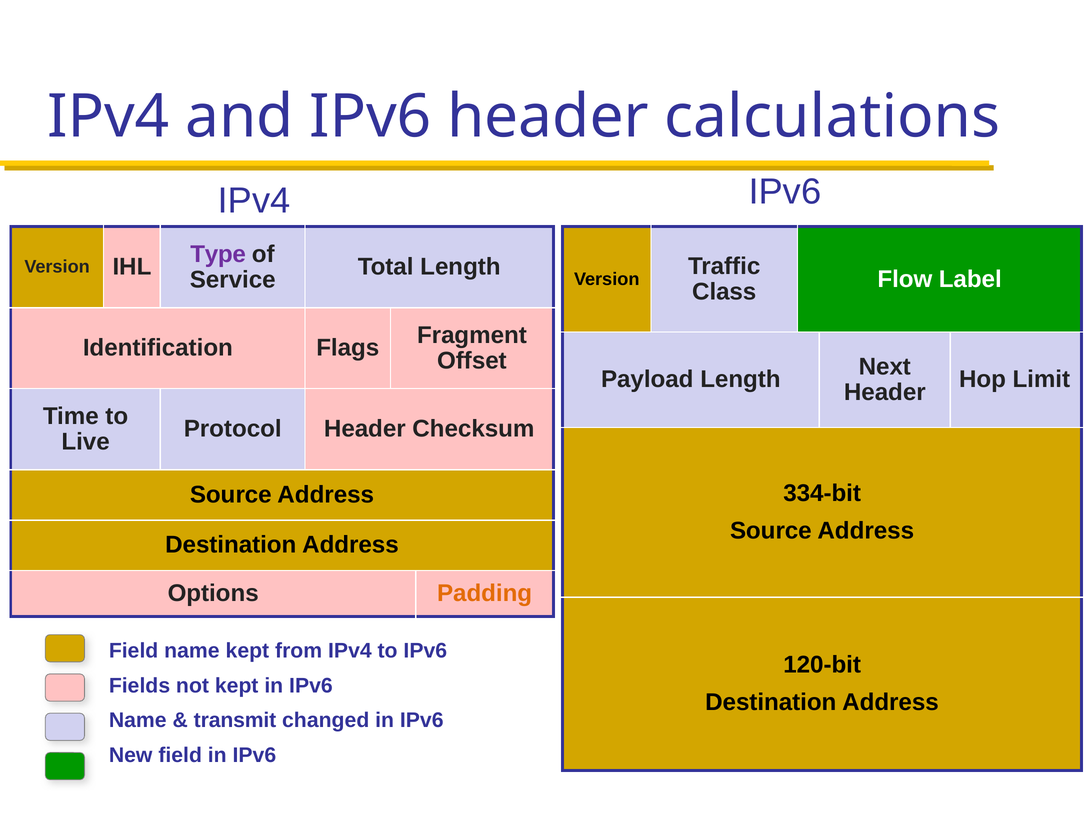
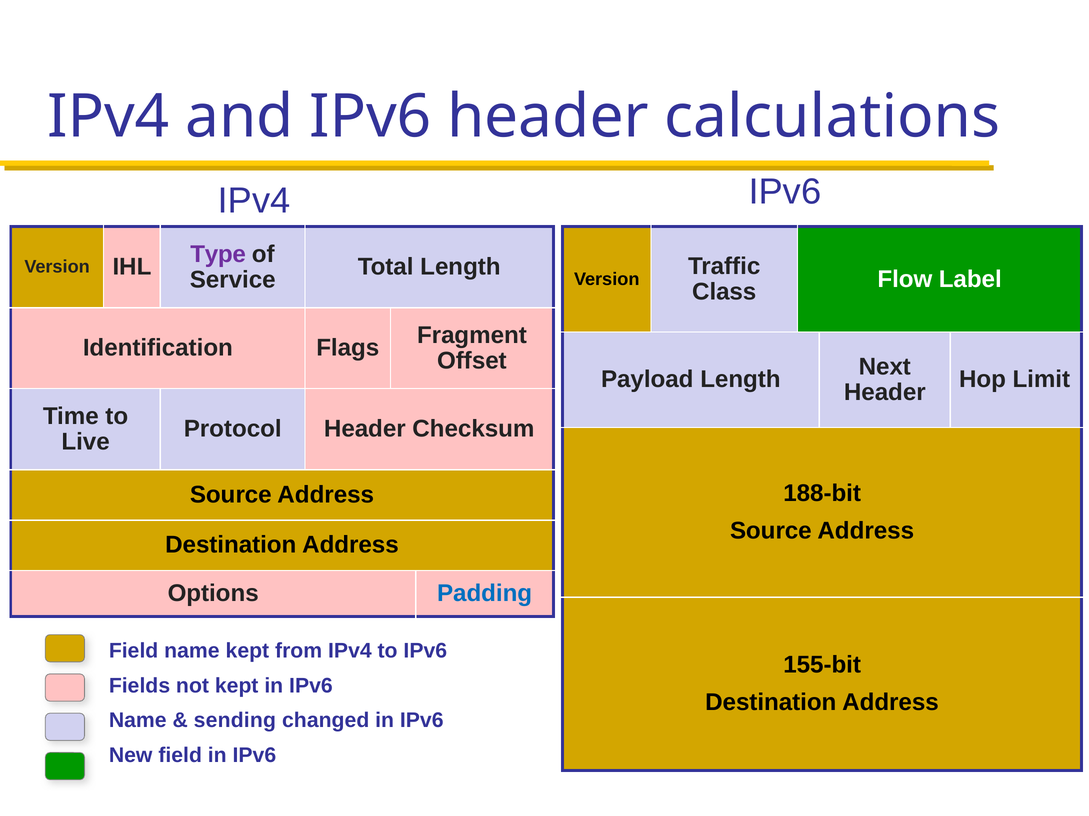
334-bit: 334-bit -> 188-bit
Padding colour: orange -> blue
120-bit: 120-bit -> 155-bit
transmit: transmit -> sending
